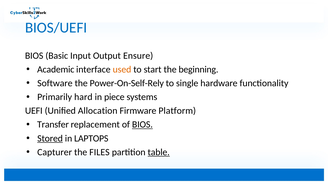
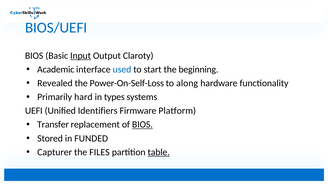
Input underline: none -> present
Ensure: Ensure -> Claroty
used colour: orange -> blue
Software: Software -> Revealed
Power-On-Self-Rely: Power-On-Self-Rely -> Power-On-Self-Loss
single: single -> along
piece: piece -> types
Allocation: Allocation -> Identifiers
Stored underline: present -> none
LAPTOPS: LAPTOPS -> FUNDED
